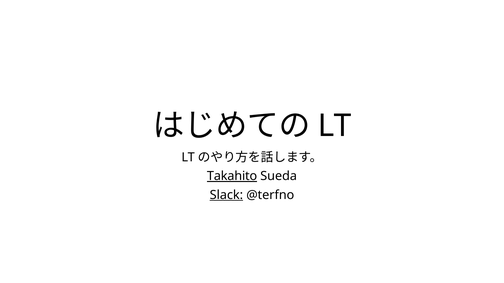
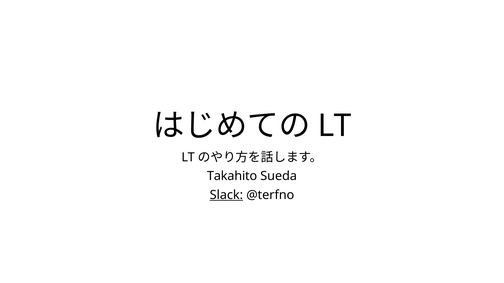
Takahito underline: present -> none
